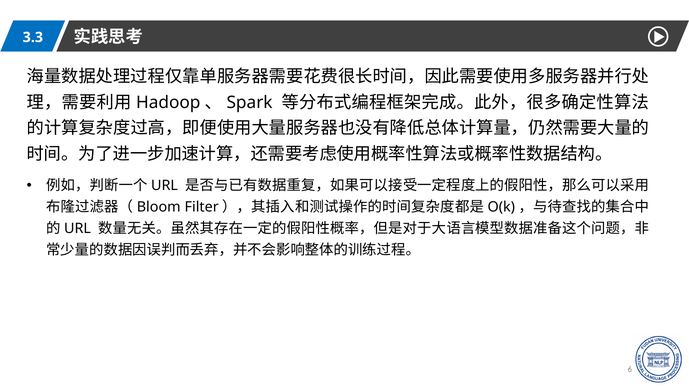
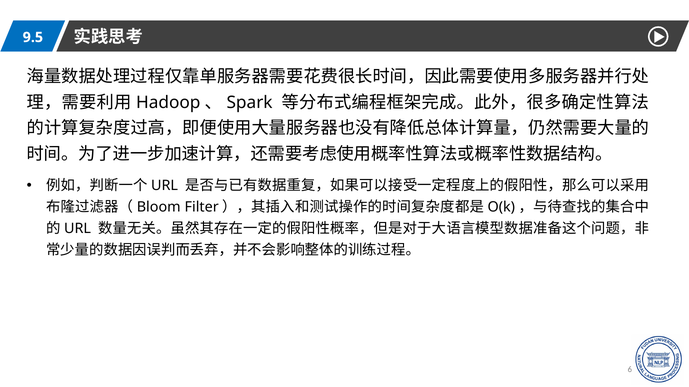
3.3: 3.3 -> 9.5
